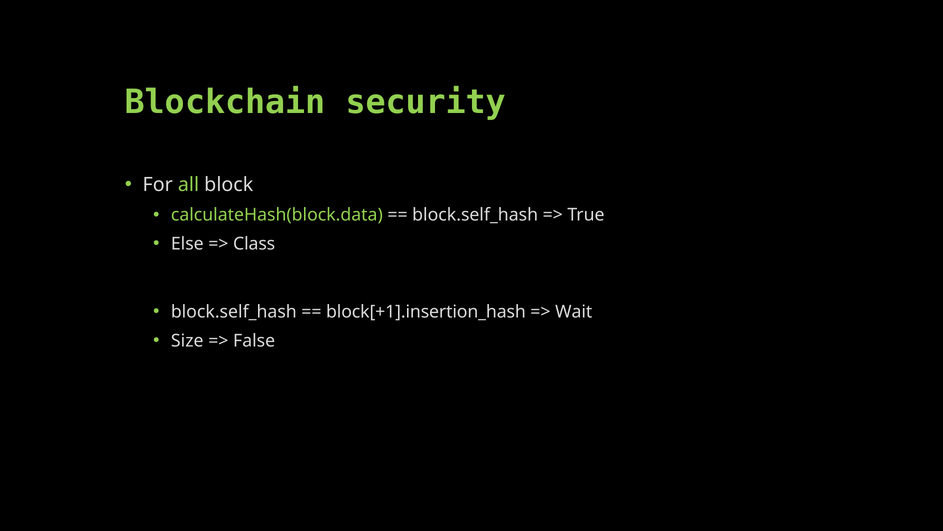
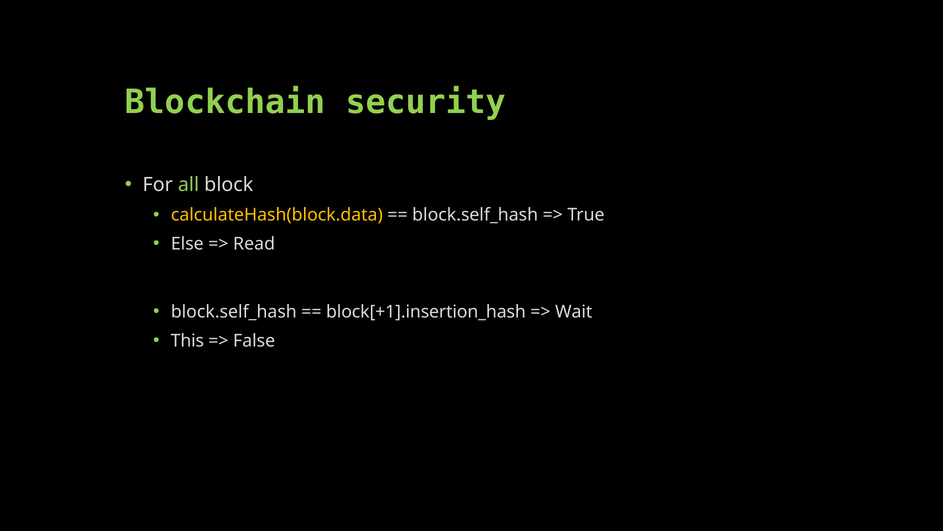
calculateHash(block.data colour: light green -> yellow
Class: Class -> Read
Size: Size -> This
